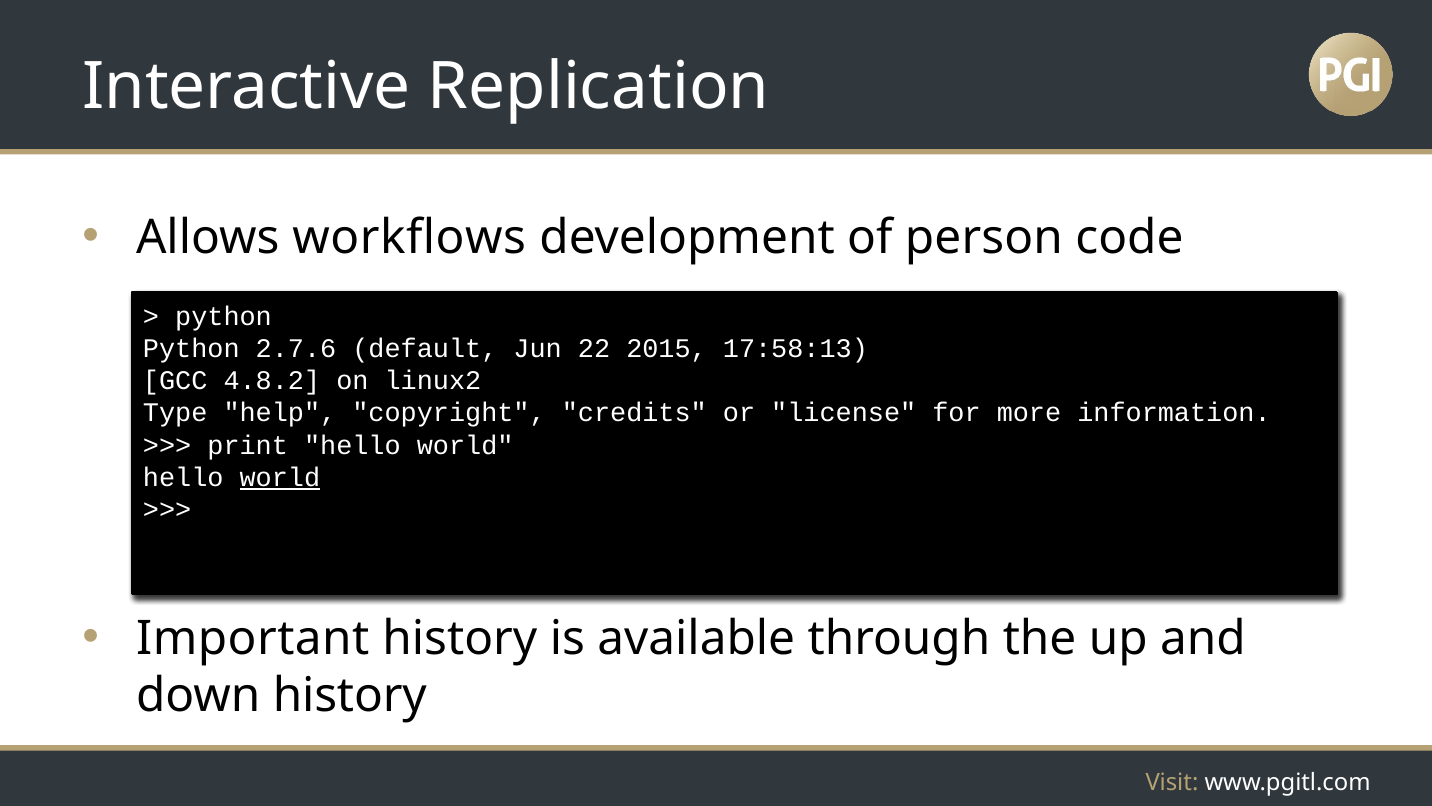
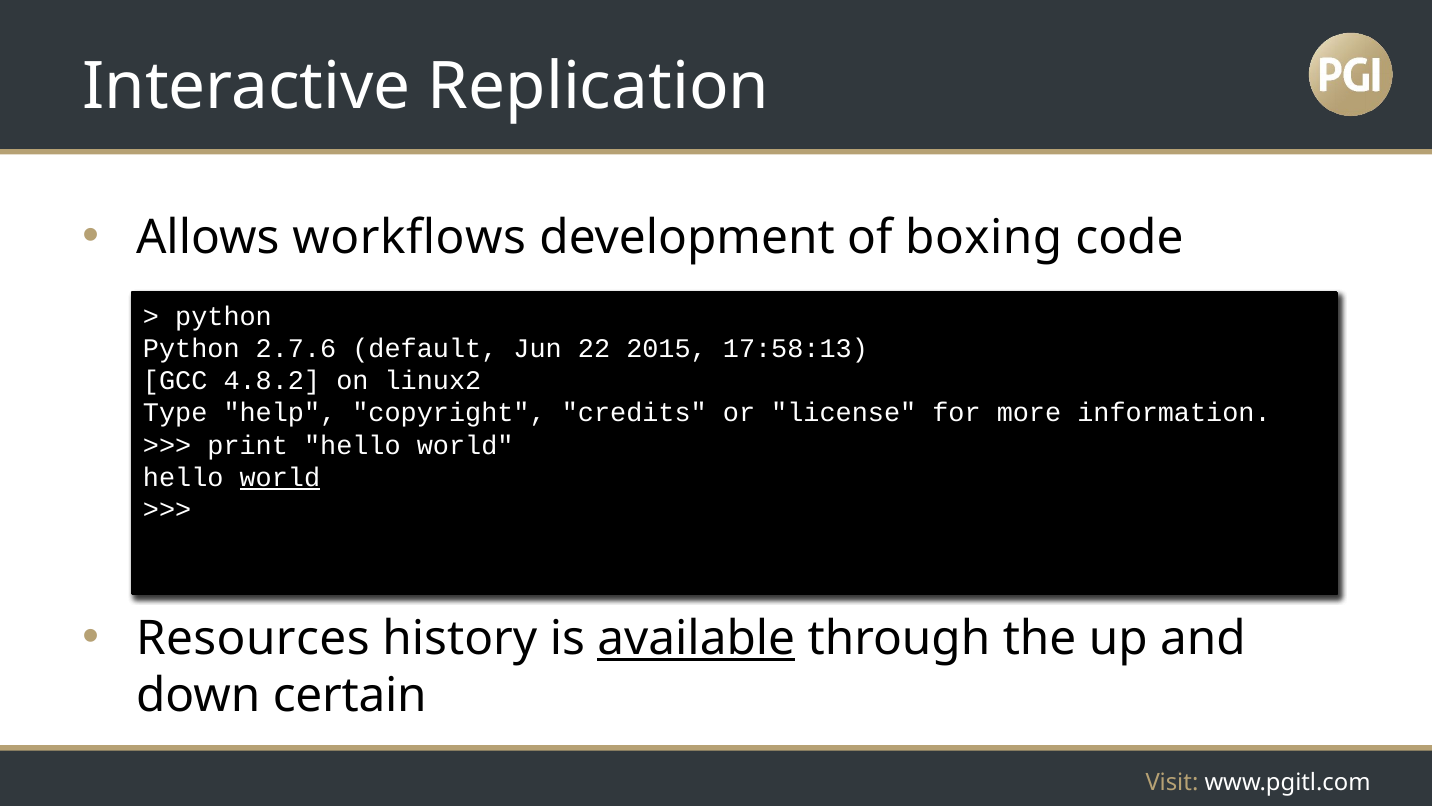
person: person -> boxing
Important: Important -> Resources
available underline: none -> present
down history: history -> certain
